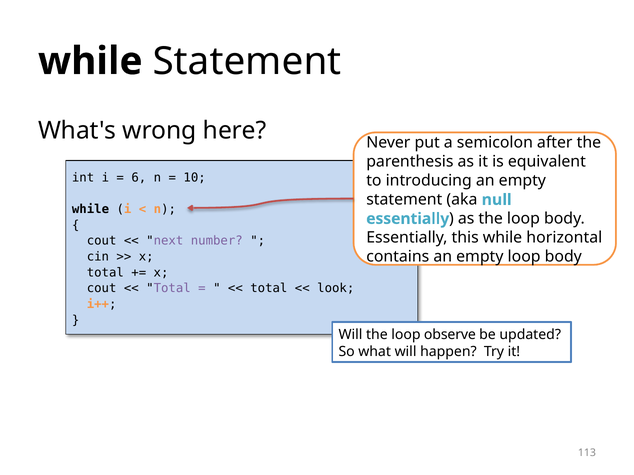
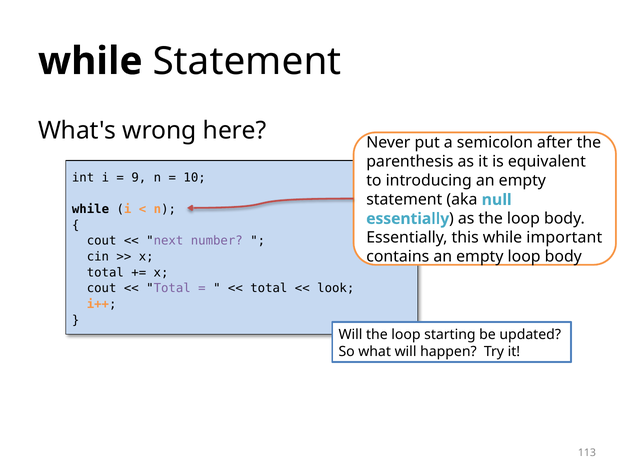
6: 6 -> 9
horizontal: horizontal -> important
observe: observe -> starting
